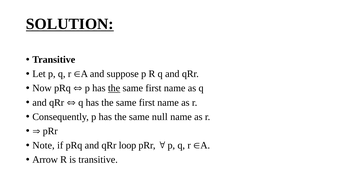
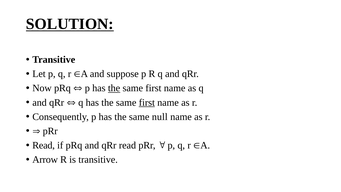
first at (147, 102) underline: none -> present
Note at (44, 145): Note -> Read
qRr loop: loop -> read
